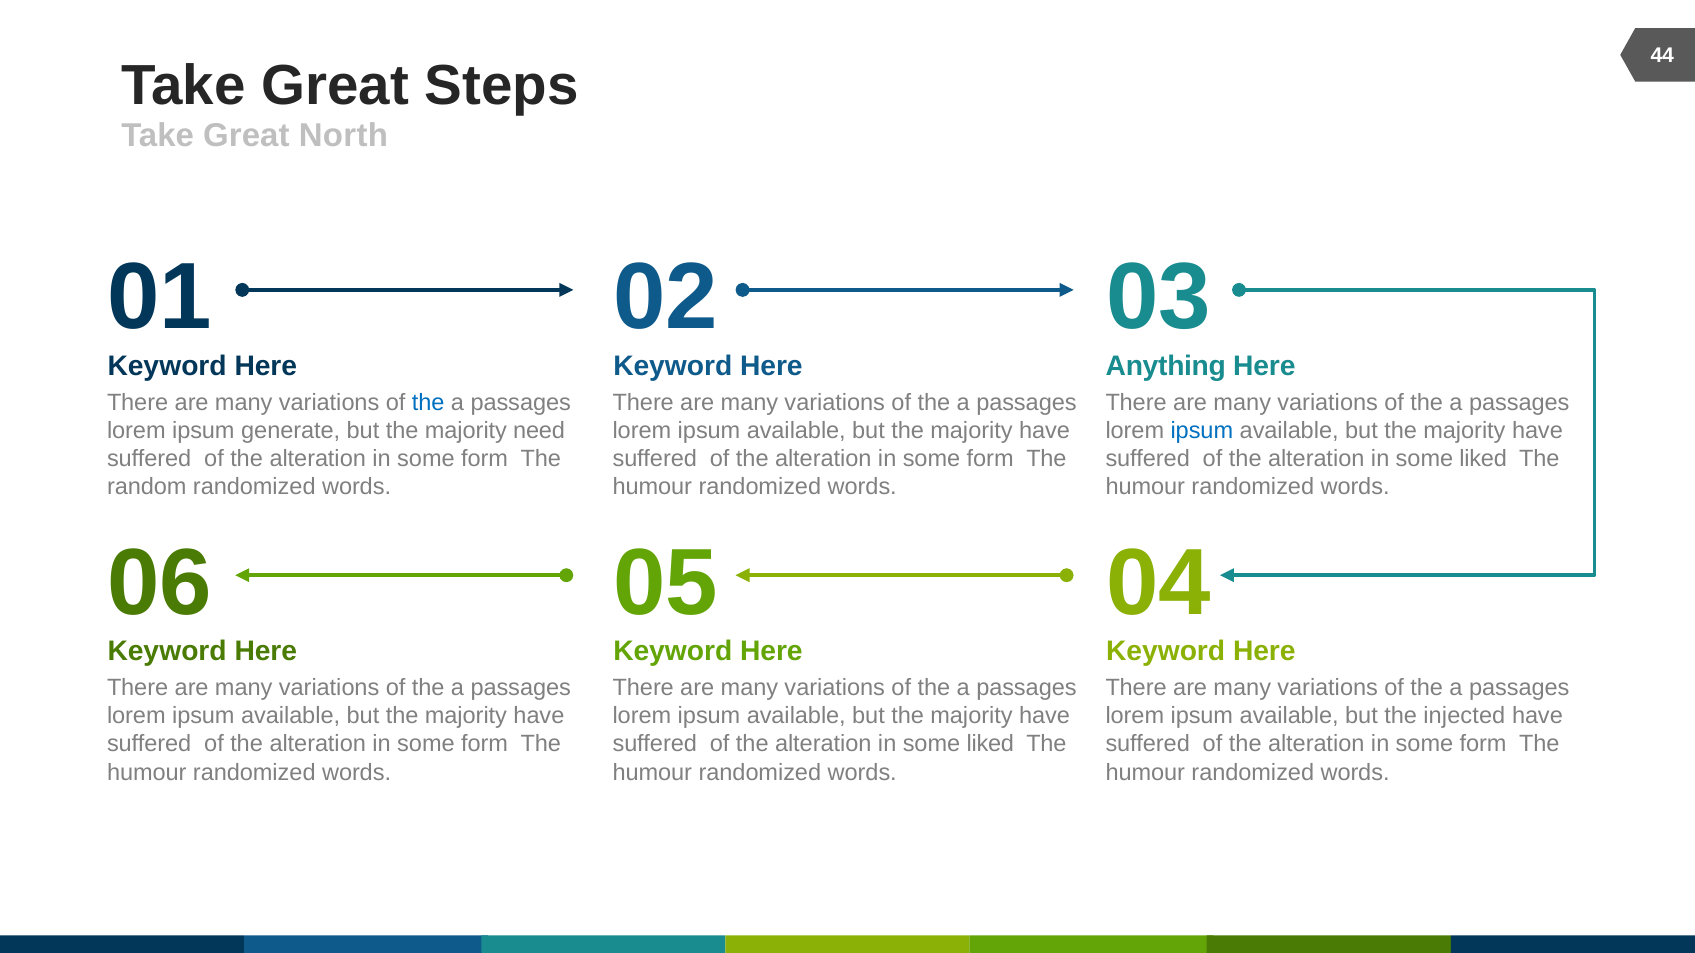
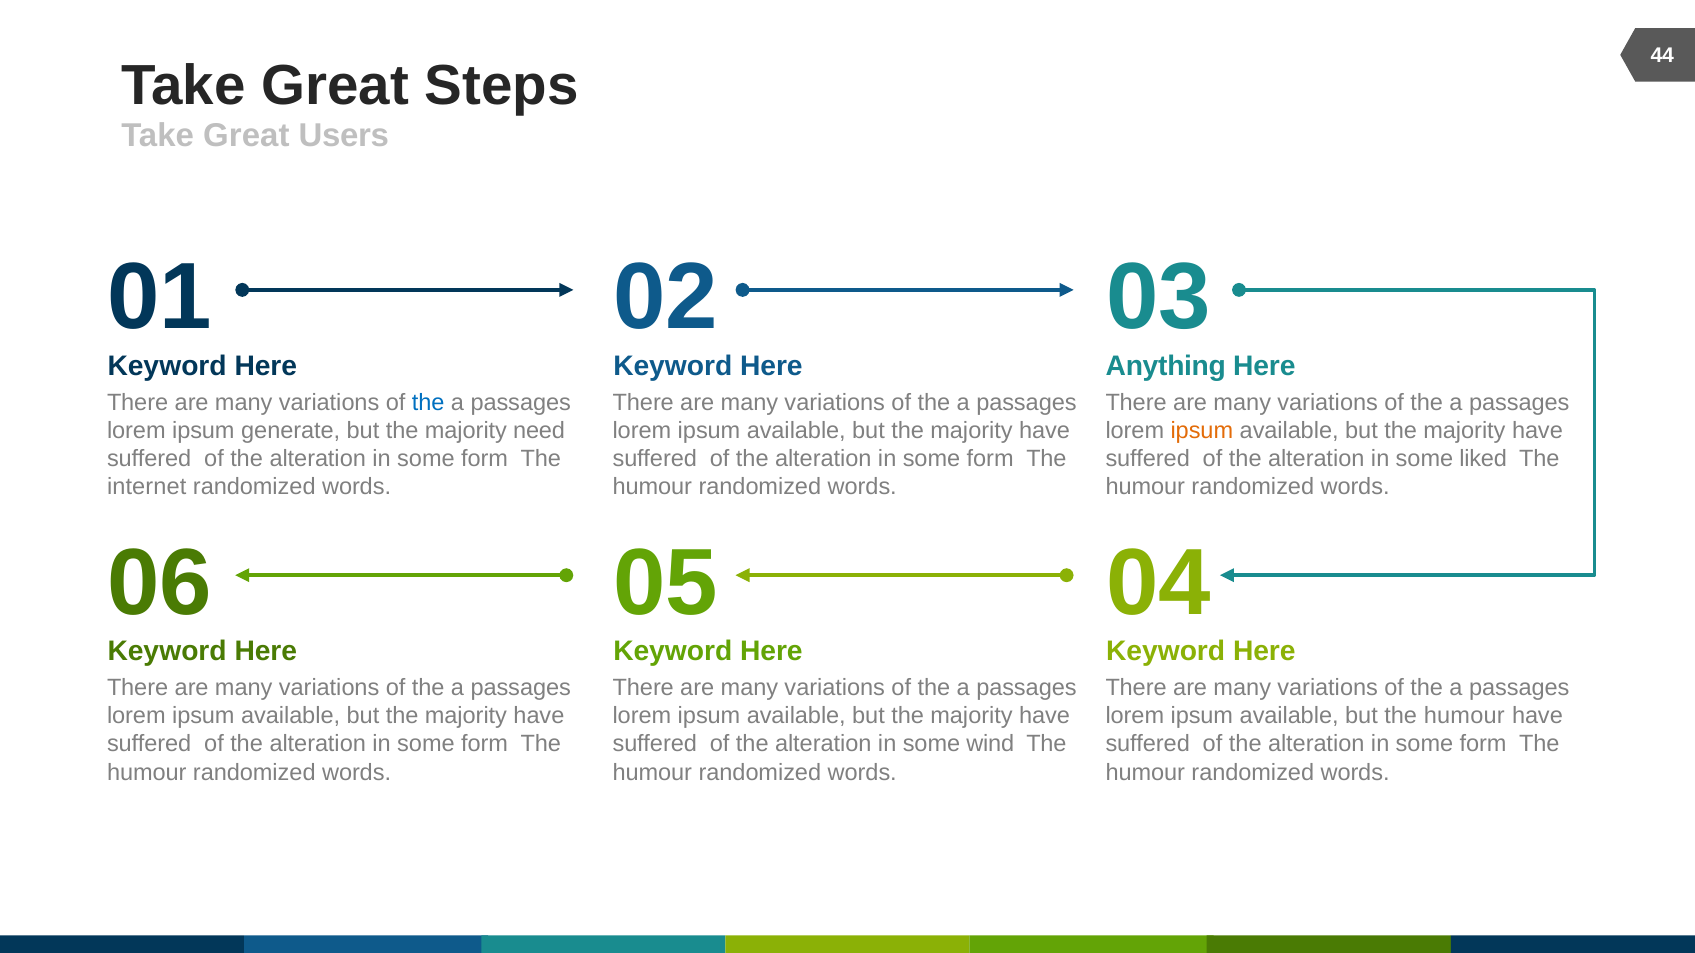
North: North -> Users
ipsum at (1202, 431) colour: blue -> orange
random: random -> internet
but the injected: injected -> humour
liked at (990, 745): liked -> wind
